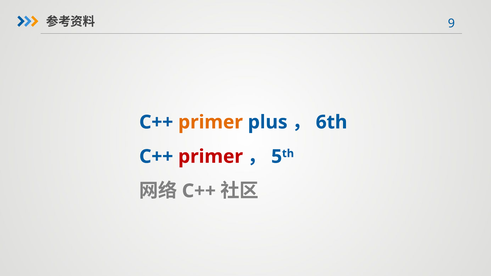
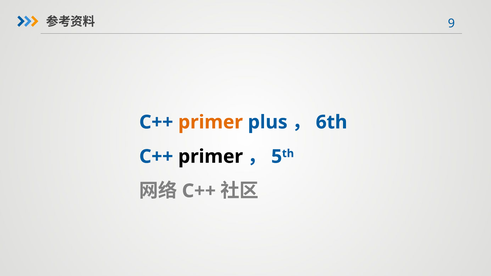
primer at (211, 157) colour: red -> black
